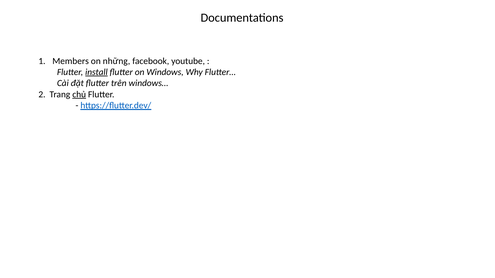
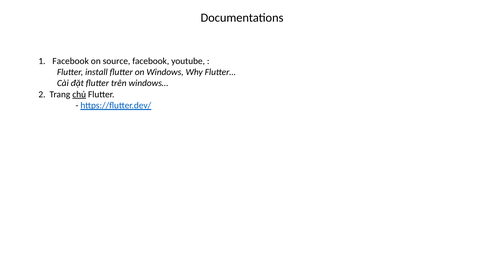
Members at (71, 61): Members -> Facebook
những: những -> source
install underline: present -> none
